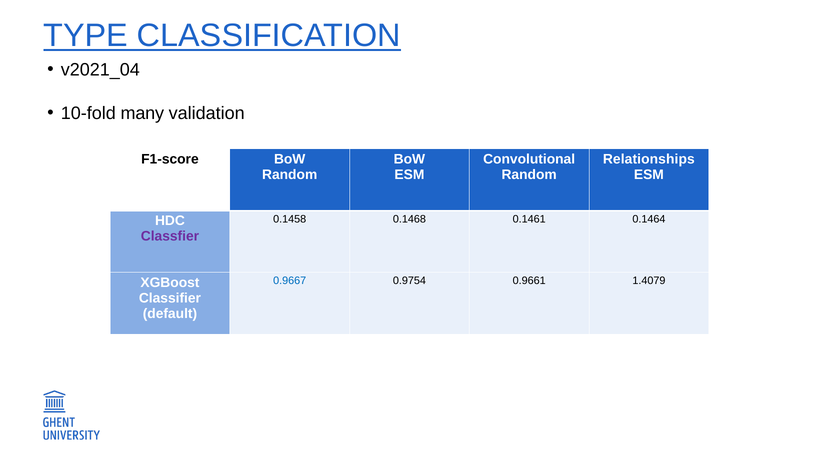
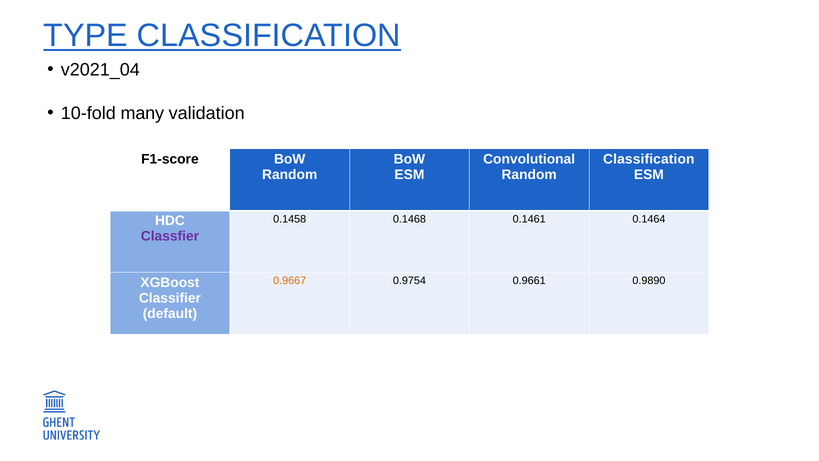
Relationships at (649, 159): Relationships -> Classification
0.9667 colour: blue -> orange
1.4079: 1.4079 -> 0.9890
